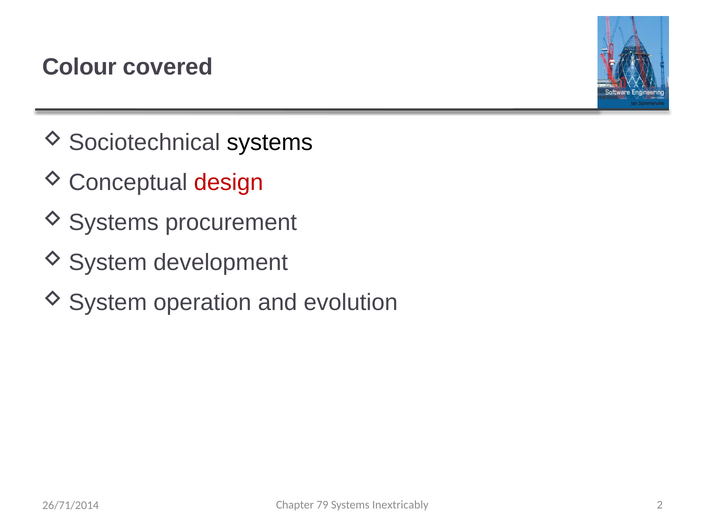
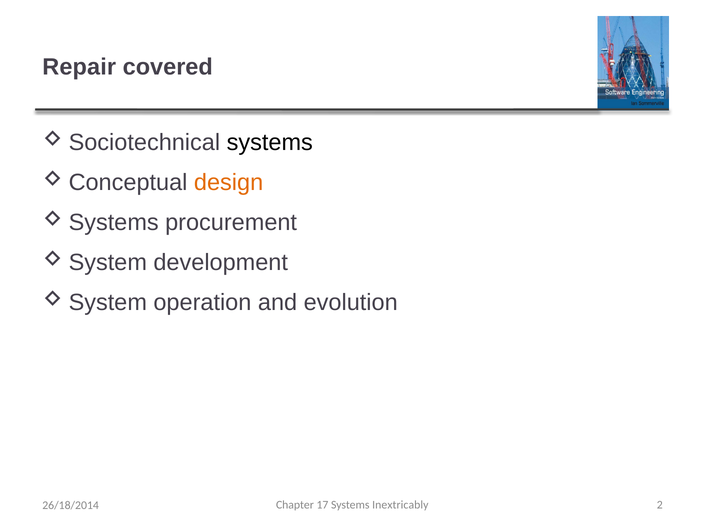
Colour: Colour -> Repair
design colour: red -> orange
79: 79 -> 17
26/71/2014: 26/71/2014 -> 26/18/2014
